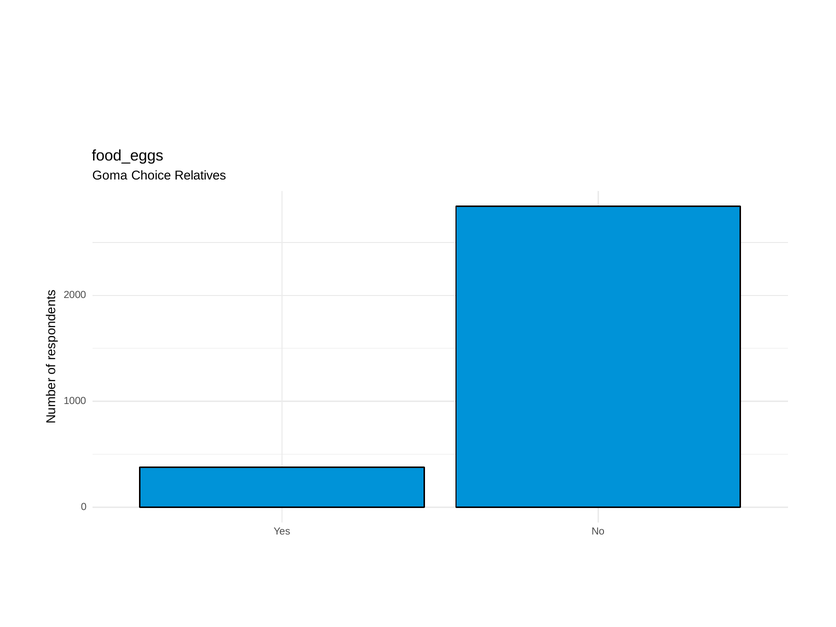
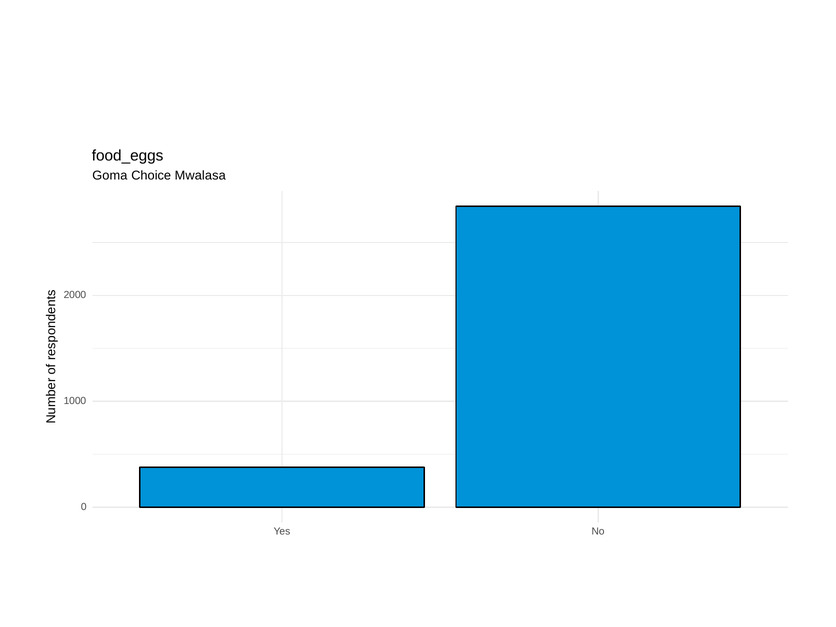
Relatives: Relatives -> Mwalasa
